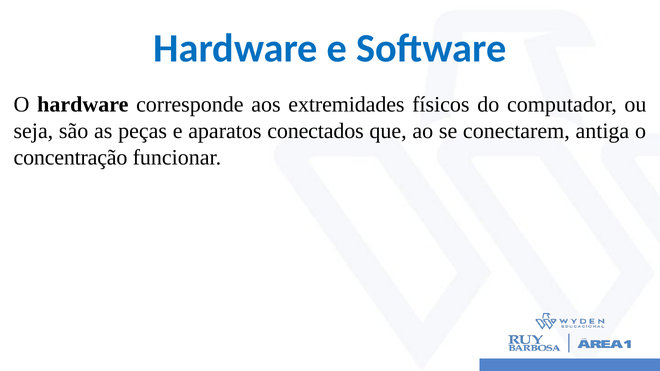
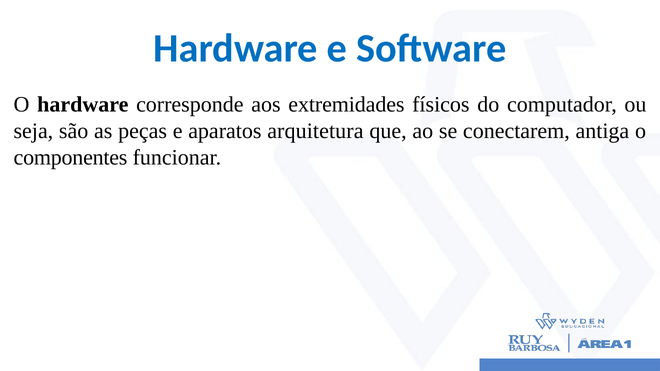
conectados: conectados -> arquitetura
concentração: concentração -> componentes
